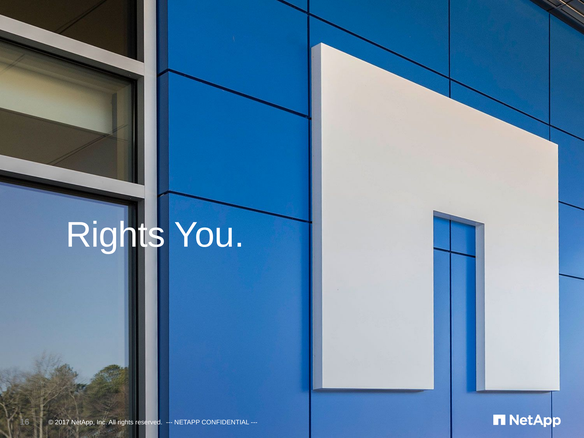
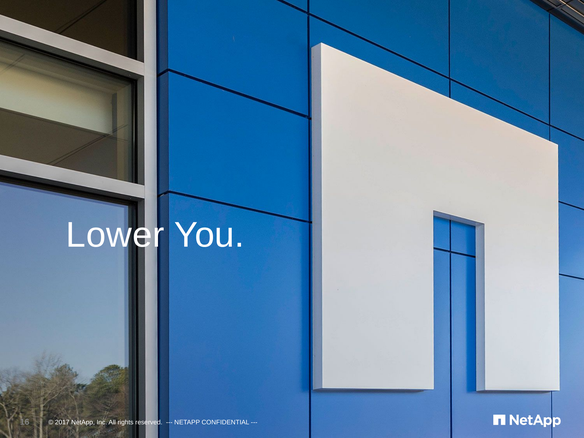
Rights at (116, 235): Rights -> Lower
